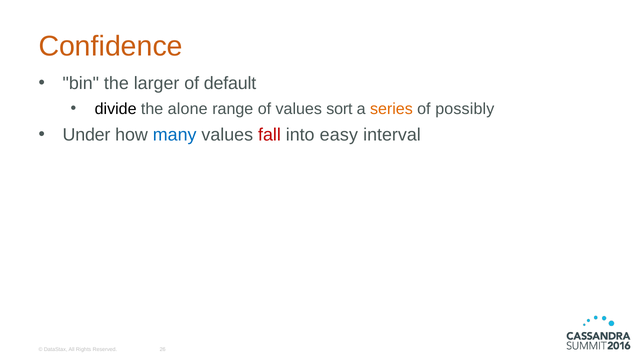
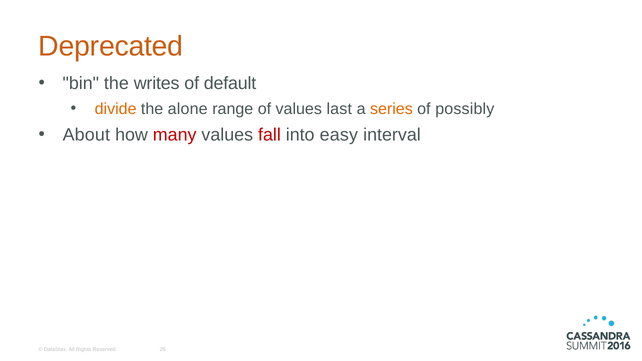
Confidence: Confidence -> Deprecated
larger: larger -> writes
divide colour: black -> orange
sort: sort -> last
Under: Under -> About
many colour: blue -> red
